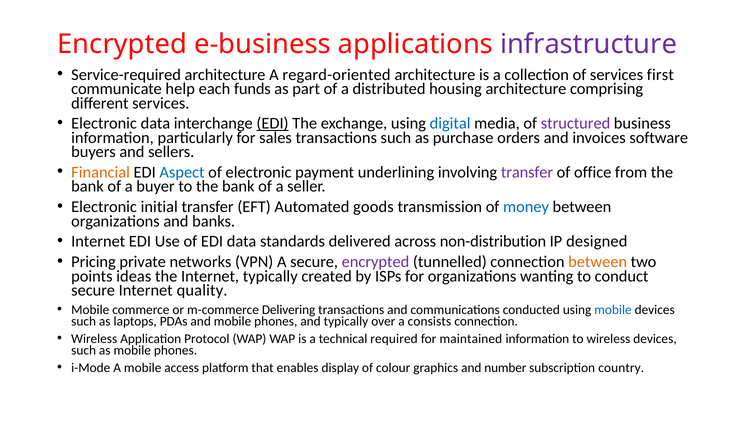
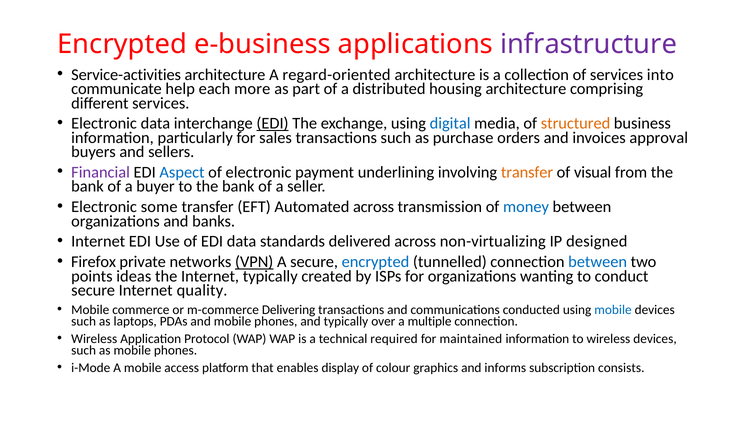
Service-required: Service-required -> Service-activities
first: first -> into
funds: funds -> more
structured colour: purple -> orange
software: software -> approval
Financial colour: orange -> purple
transfer at (527, 172) colour: purple -> orange
office: office -> visual
initial: initial -> some
Automated goods: goods -> across
non-distribution: non-distribution -> non-virtualizing
Pricing: Pricing -> Firefox
VPN underline: none -> present
encrypted at (376, 262) colour: purple -> blue
between at (598, 262) colour: orange -> blue
consists: consists -> multiple
number: number -> informs
country: country -> consists
